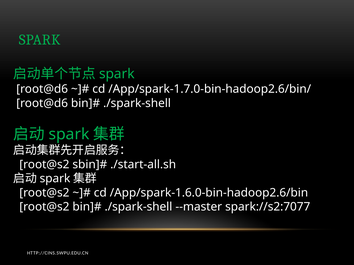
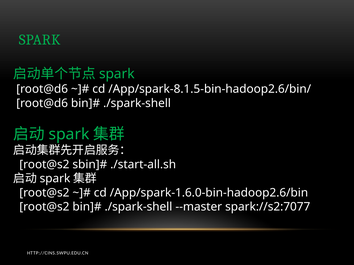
/App/spark-1.7.0-bin-hadoop2.6/bin/: /App/spark-1.7.0-bin-hadoop2.6/bin/ -> /App/spark-8.1.5-bin-hadoop2.6/bin/
